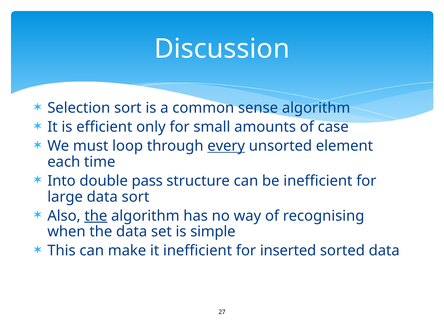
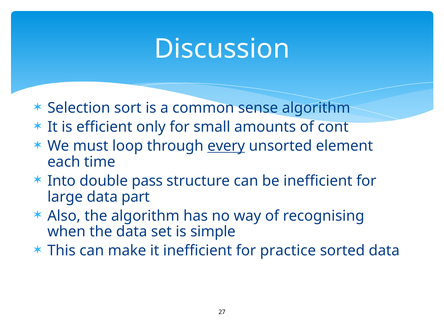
case: case -> cont
data sort: sort -> part
the at (96, 216) underline: present -> none
inserted: inserted -> practice
